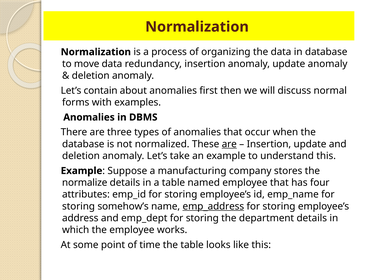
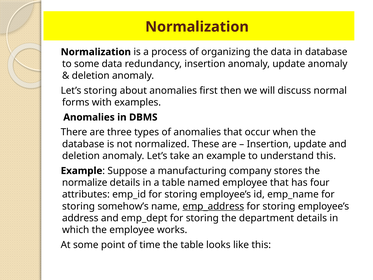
to move: move -> some
Let’s contain: contain -> storing
are at (229, 144) underline: present -> none
